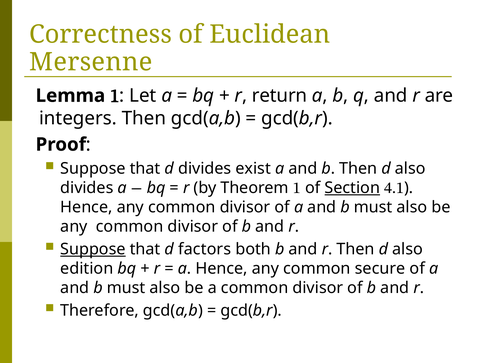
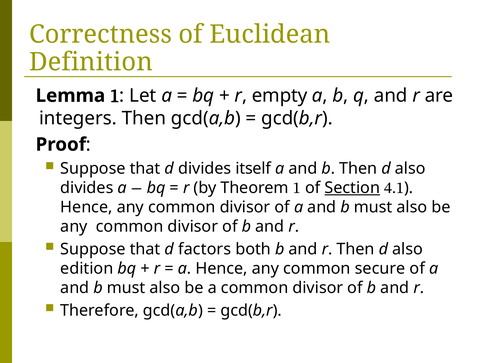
Mersenne: Mersenne -> Definition
return: return -> empty
exist: exist -> itself
Suppose at (93, 249) underline: present -> none
